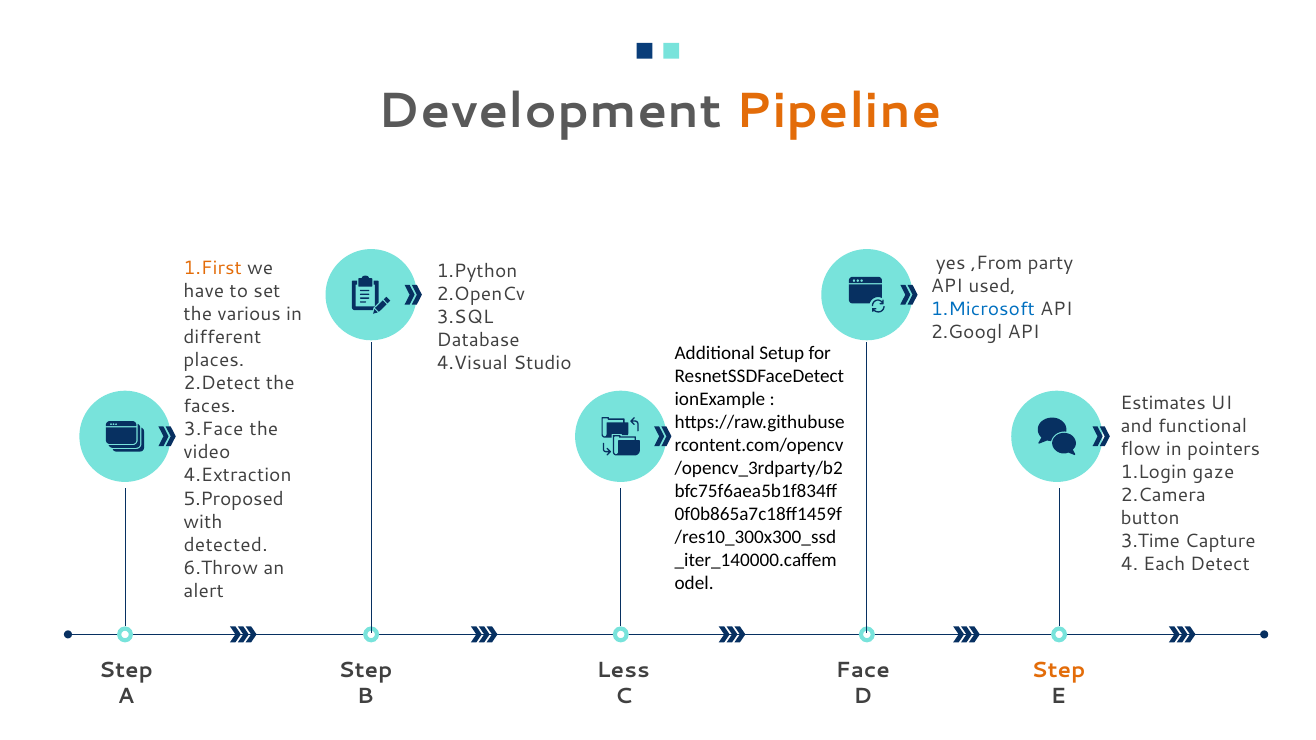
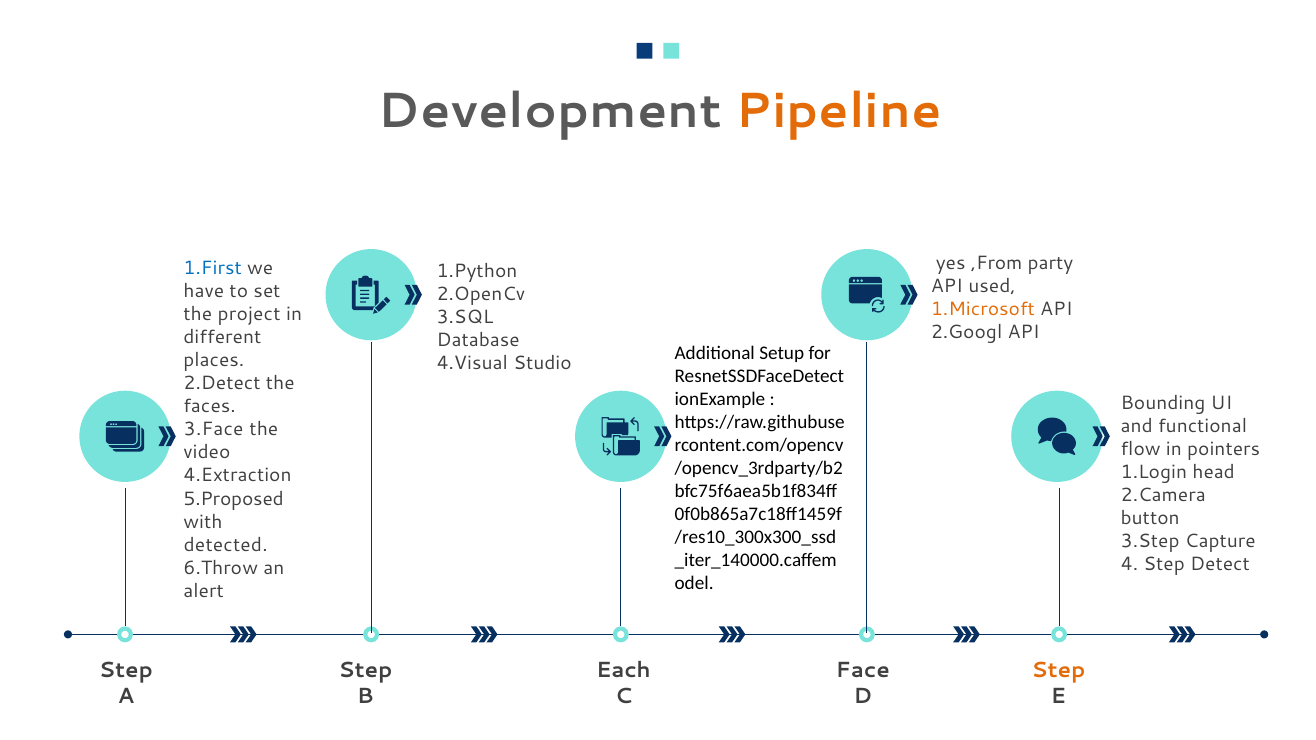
1.First colour: orange -> blue
1.Microsoft colour: blue -> orange
various: various -> project
Estimates: Estimates -> Bounding
gaze: gaze -> head
3.Time: 3.Time -> 3.Step
4 Each: Each -> Step
Less: Less -> Each
